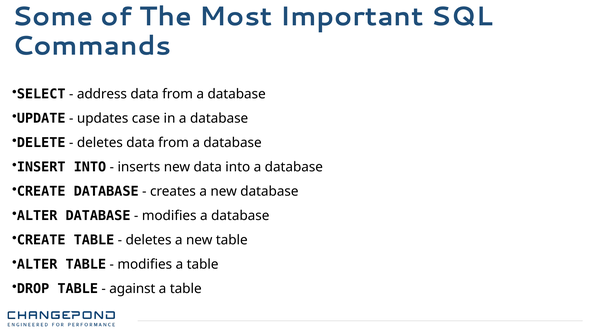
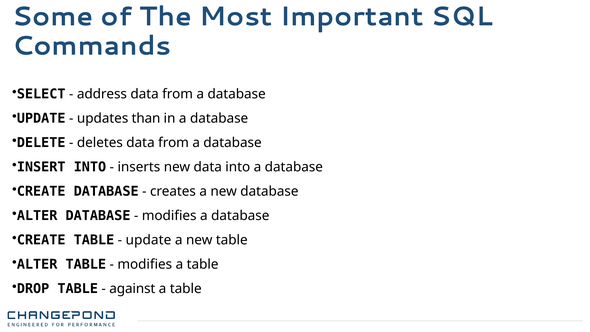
case: case -> than
deletes at (149, 240): deletes -> update
